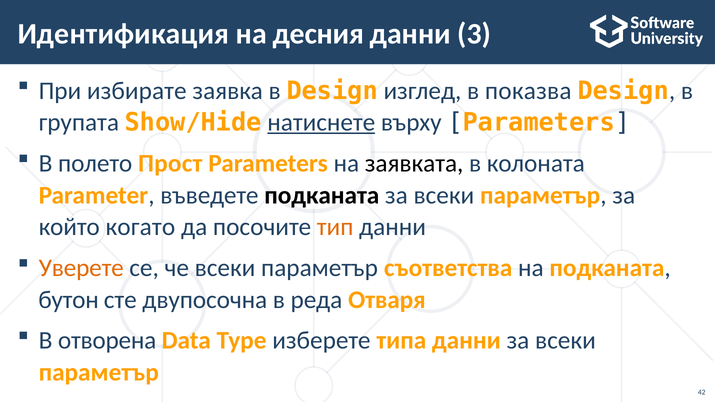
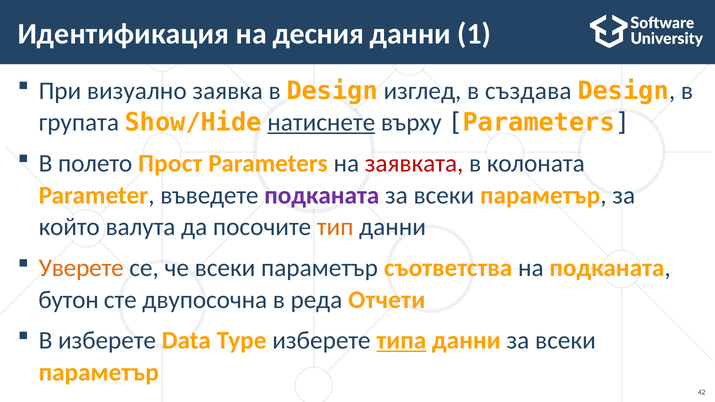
3: 3 -> 1
избирате: избирате -> визуално
показва: показва -> създава
заявката colour: black -> red
подканата at (322, 195) colour: black -> purple
когато: когато -> валута
Отваря: Отваря -> Отчети
В отворена: отворена -> изберете
типа underline: none -> present
